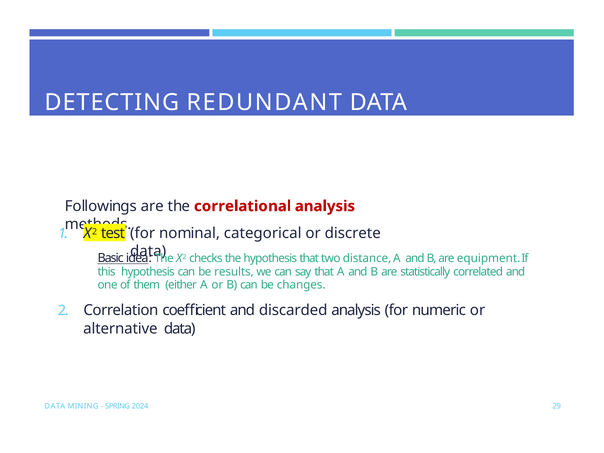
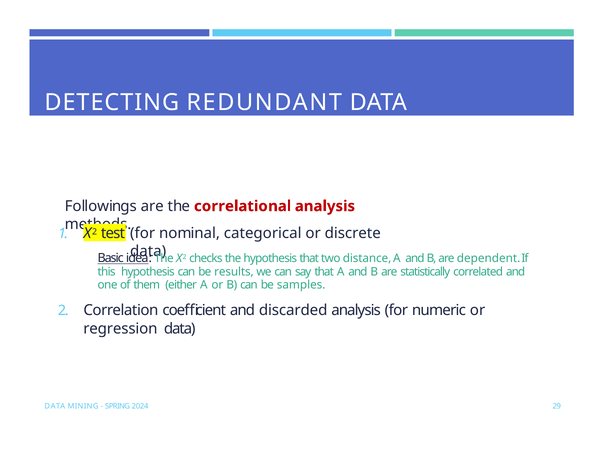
equipment: equipment -> dependent
changes: changes -> samples
alternative: alternative -> regression
